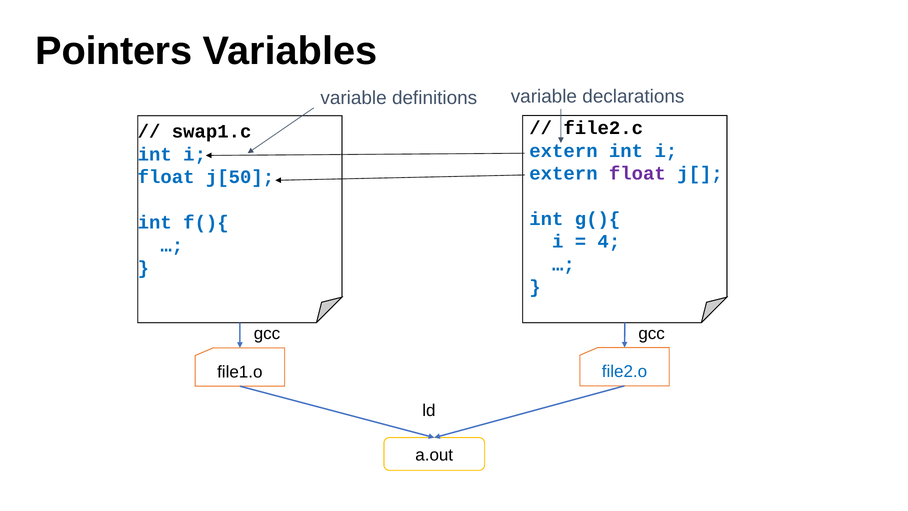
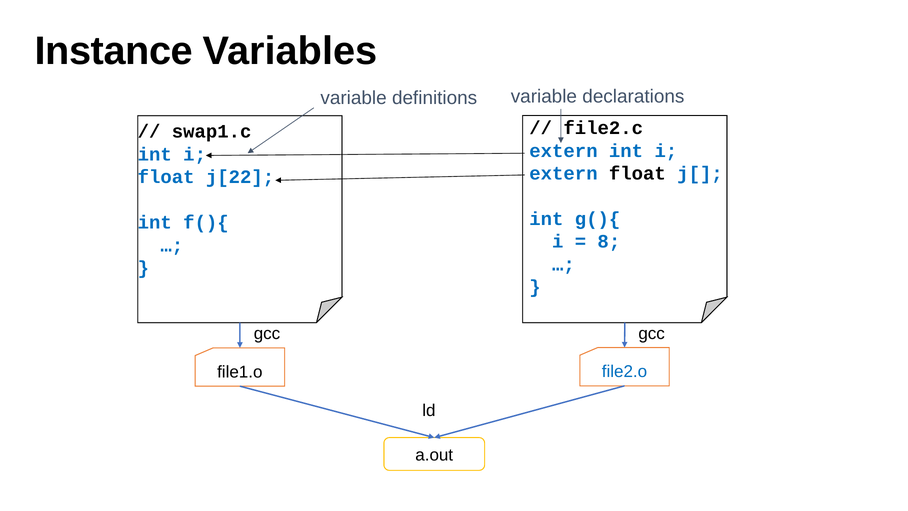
Pointers: Pointers -> Instance
float at (637, 173) colour: purple -> black
j[50: j[50 -> j[22
4: 4 -> 8
